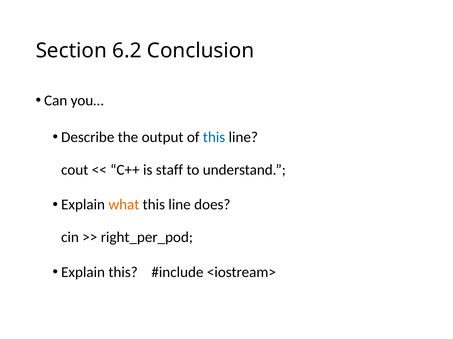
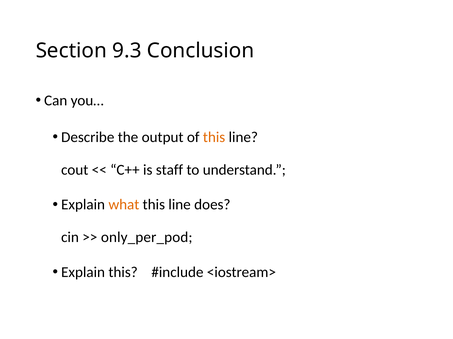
6.2: 6.2 -> 9.3
this at (214, 138) colour: blue -> orange
right_per_pod: right_per_pod -> only_per_pod
